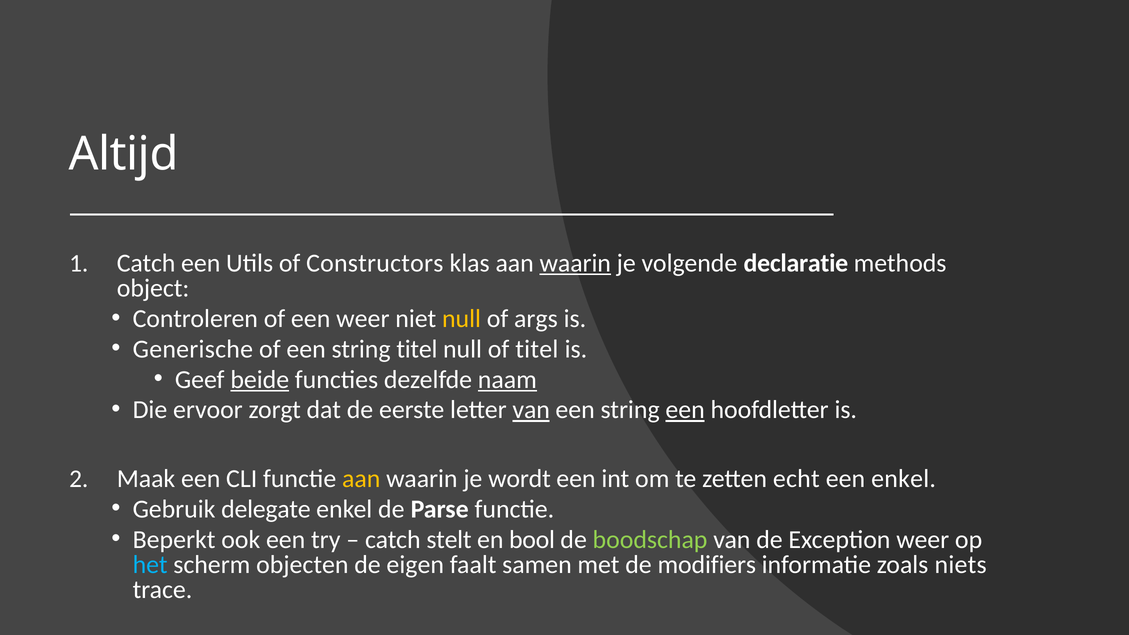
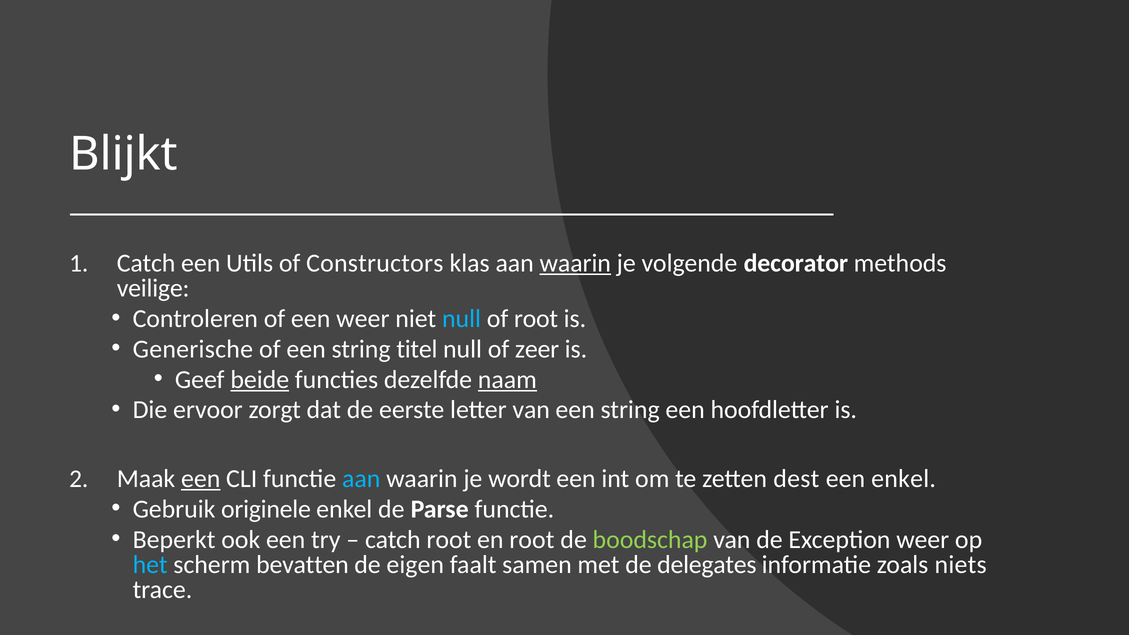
Altijd: Altijd -> Blijkt
declaratie: declaratie -> decorator
object: object -> veilige
null at (462, 319) colour: yellow -> light blue
of args: args -> root
of titel: titel -> zeer
van at (531, 410) underline: present -> none
een at (685, 410) underline: present -> none
een at (201, 479) underline: none -> present
aan at (361, 479) colour: yellow -> light blue
echt: echt -> dest
delegate: delegate -> originele
catch stelt: stelt -> root
en bool: bool -> root
objecten: objecten -> bevatten
modifiers: modifiers -> delegates
